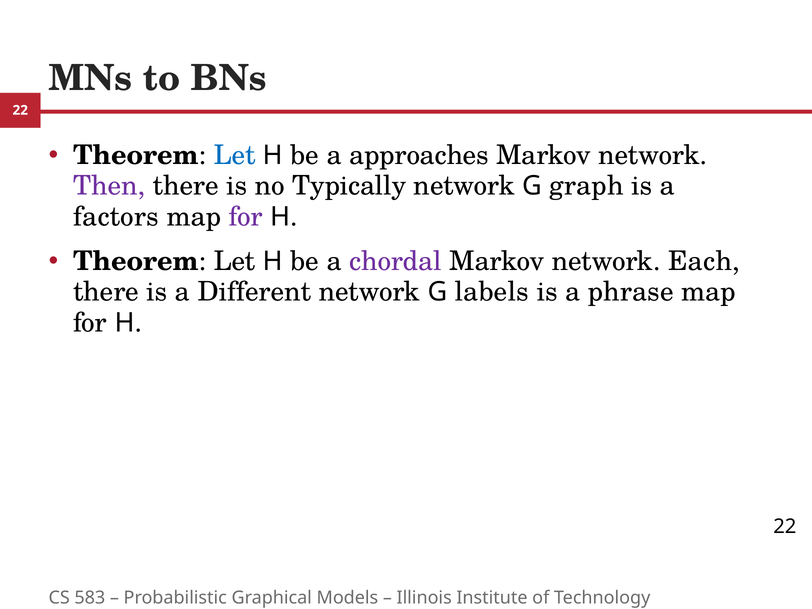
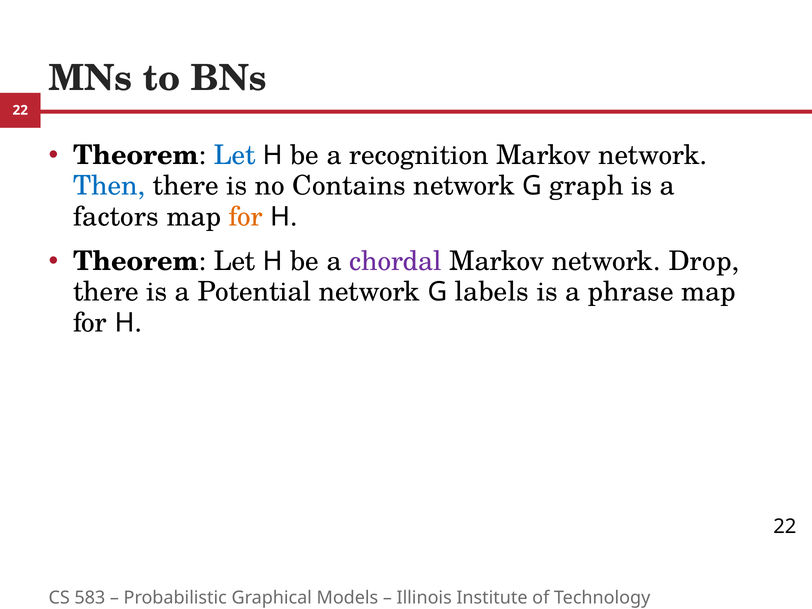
approaches: approaches -> recognition
Then colour: purple -> blue
Typically: Typically -> Contains
for at (246, 217) colour: purple -> orange
Each: Each -> Drop
Different: Different -> Potential
